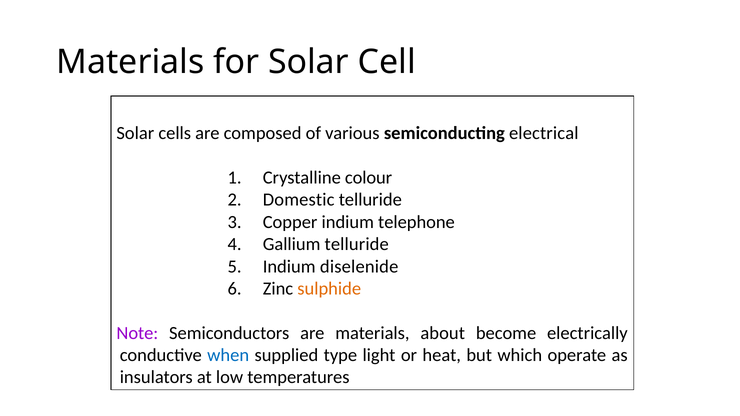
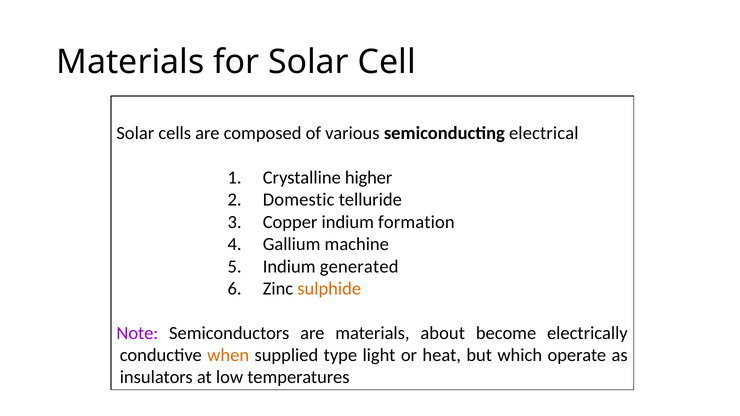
colour: colour -> higher
telephone: telephone -> formation
Gallium telluride: telluride -> machine
diselenide: diselenide -> generated
when colour: blue -> orange
